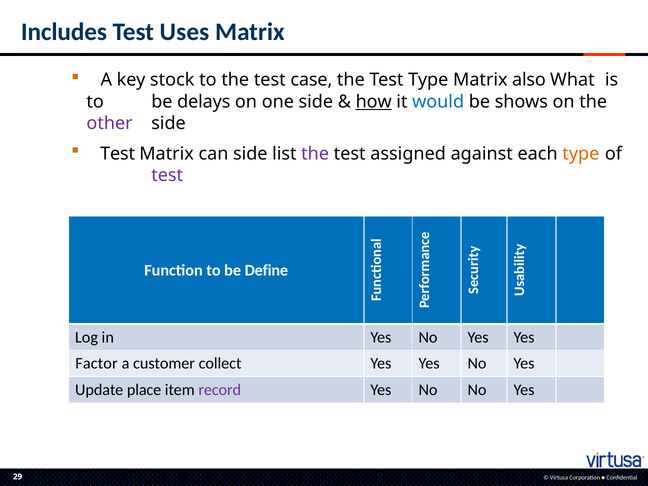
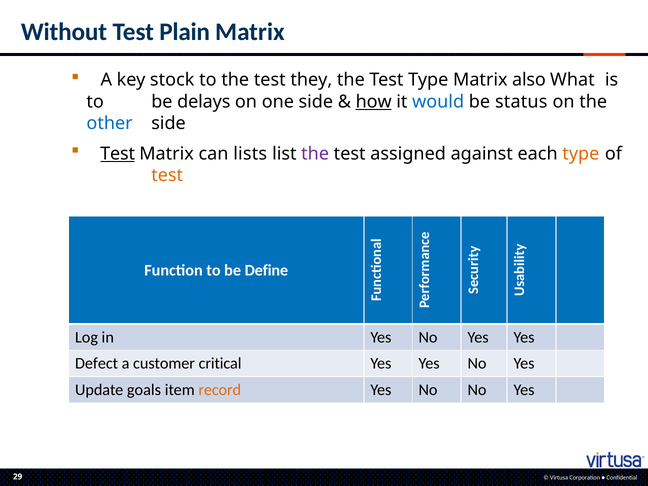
Includes: Includes -> Without
Uses: Uses -> Plain
case: case -> they
shows: shows -> status
other colour: purple -> blue
Test at (118, 154) underline: none -> present
can side: side -> lists
test at (167, 175) colour: purple -> orange
Factor: Factor -> Defect
collect: collect -> critical
place: place -> goals
record colour: purple -> orange
